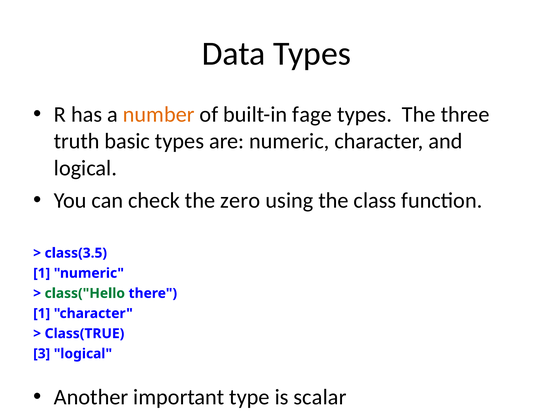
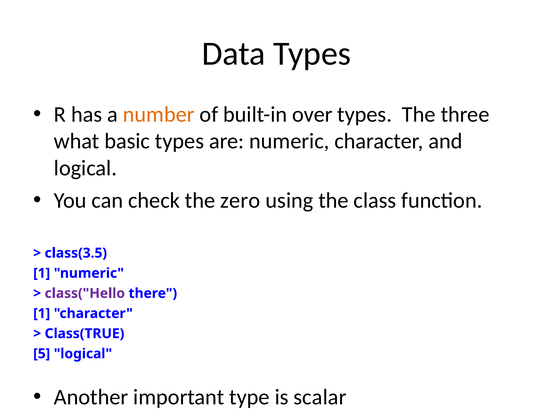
fage: fage -> over
truth: truth -> what
class("Hello colour: green -> purple
3: 3 -> 5
